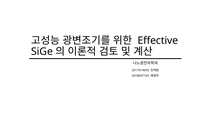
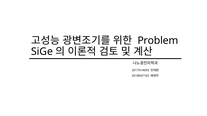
Effective: Effective -> Problem
